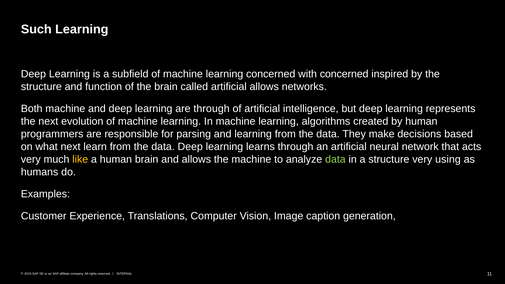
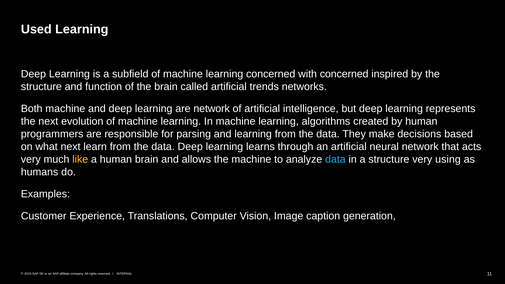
Such: Such -> Used
artificial allows: allows -> trends
are through: through -> network
data at (335, 159) colour: light green -> light blue
